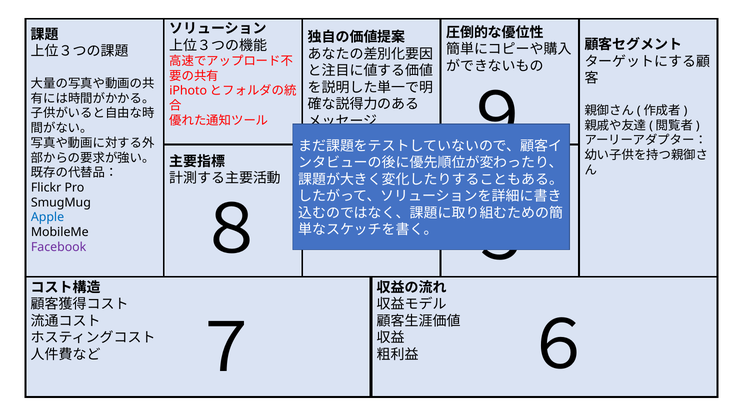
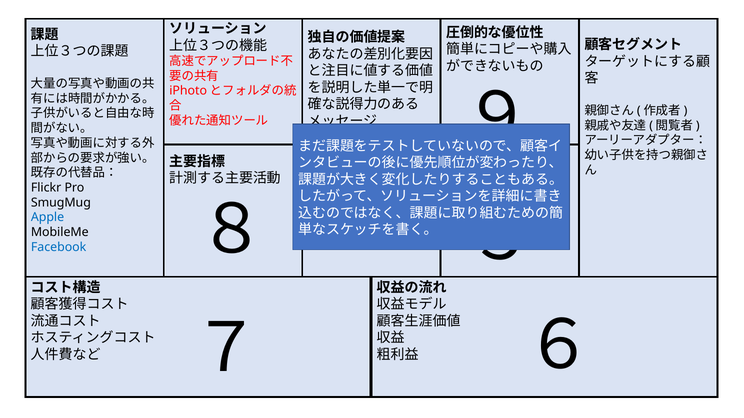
Facebook colour: purple -> blue
